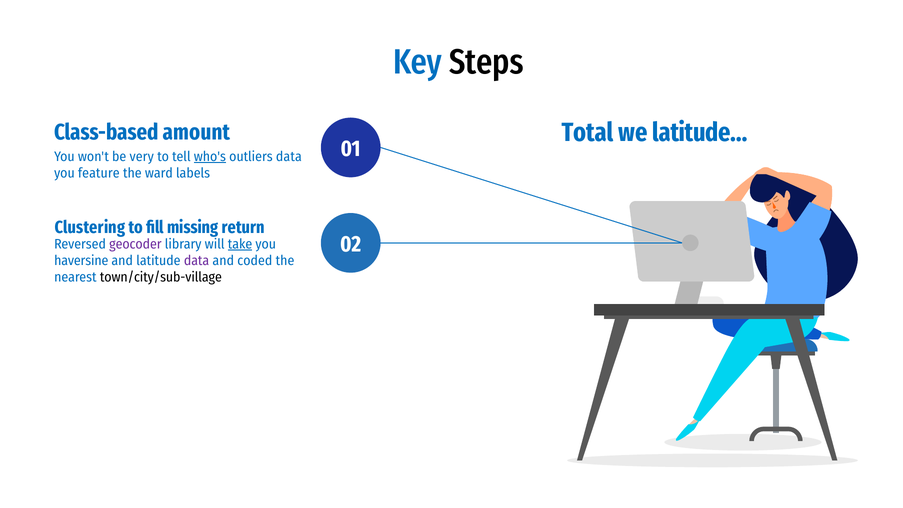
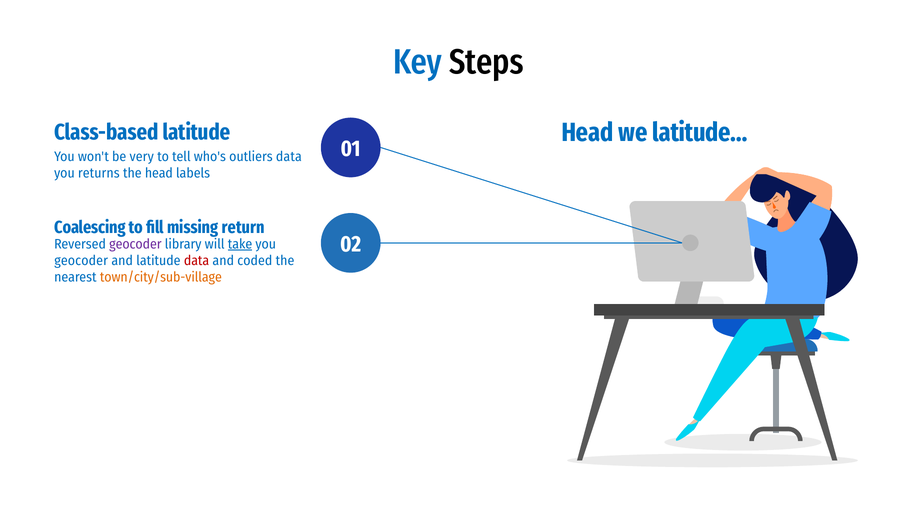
Total at (588, 133): Total -> Head
Class-based amount: amount -> latitude
who's underline: present -> none
feature: feature -> returns
the ward: ward -> head
Clustering: Clustering -> Coalescing
haversine at (81, 261): haversine -> geocoder
data at (197, 261) colour: purple -> red
town/city/sub-village colour: black -> orange
